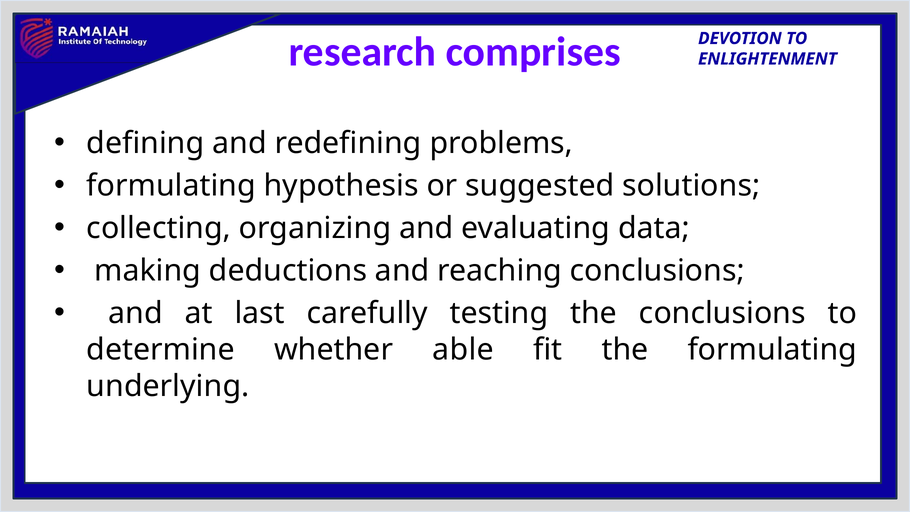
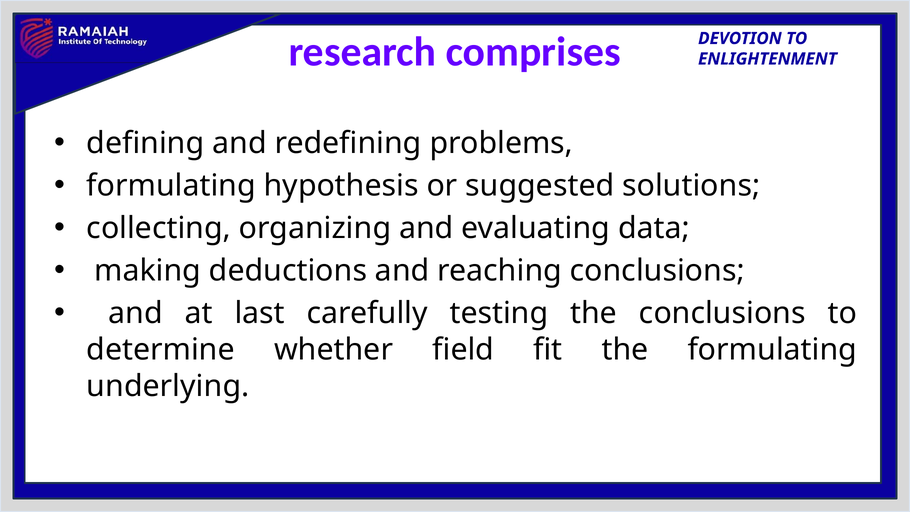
able: able -> field
